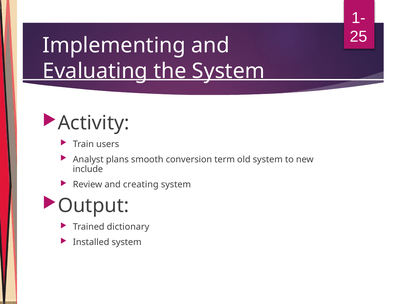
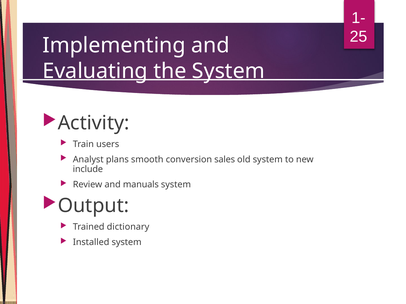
term: term -> sales
creating: creating -> manuals
